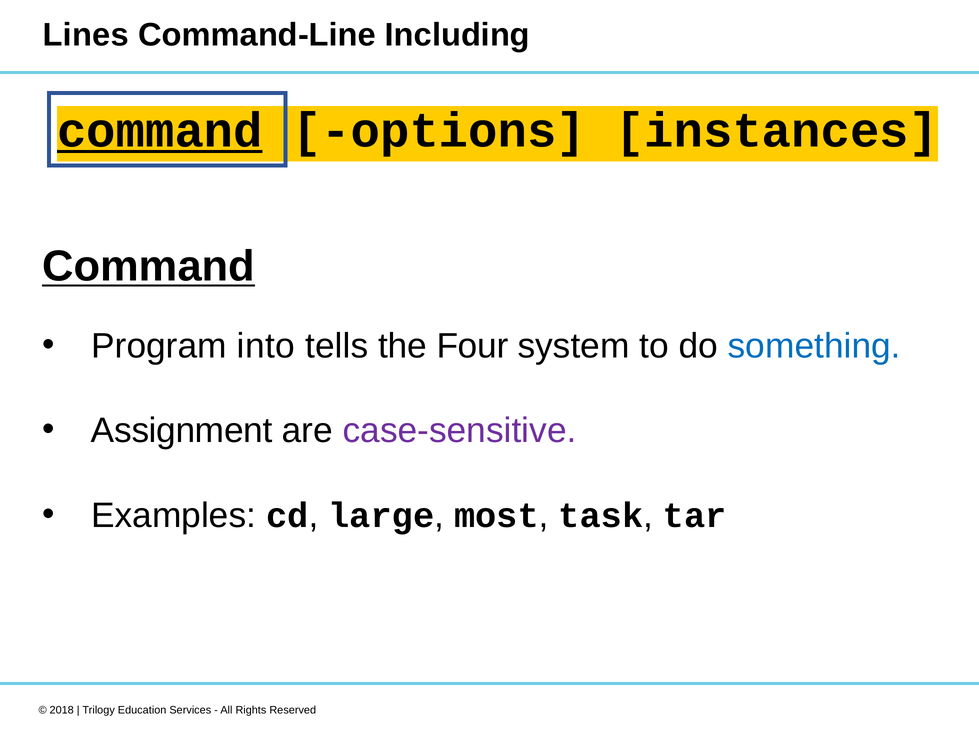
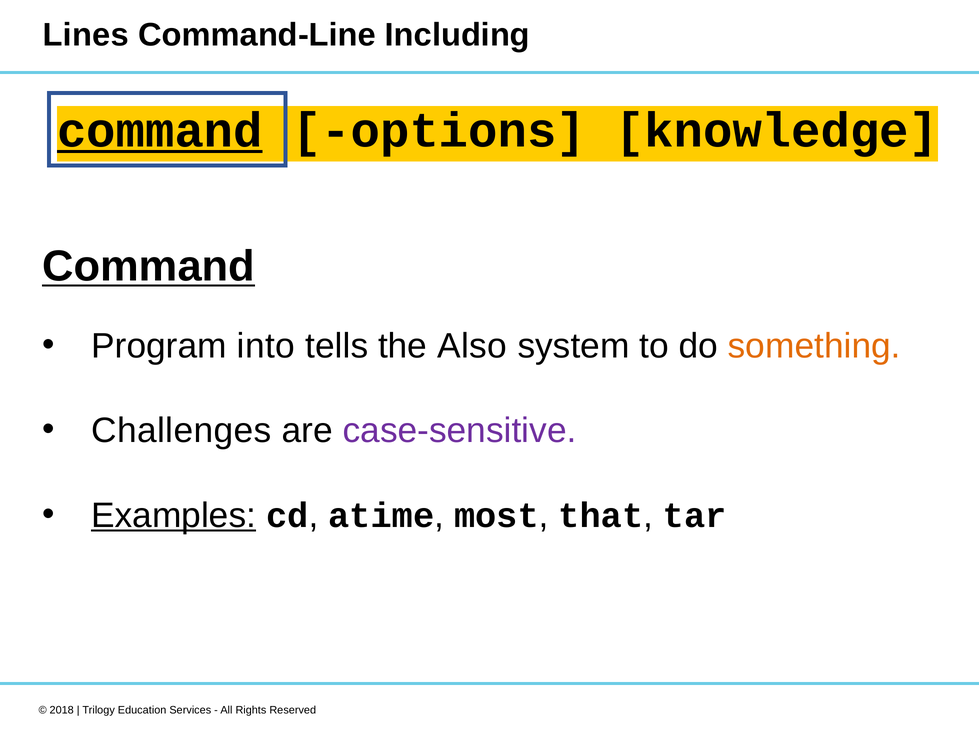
instances: instances -> knowledge
Four: Four -> Also
something colour: blue -> orange
Assignment: Assignment -> Challenges
Examples underline: none -> present
large: large -> atime
task: task -> that
